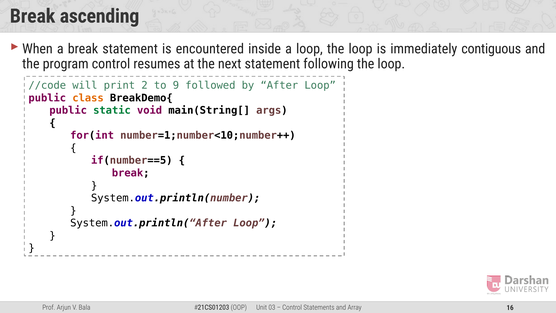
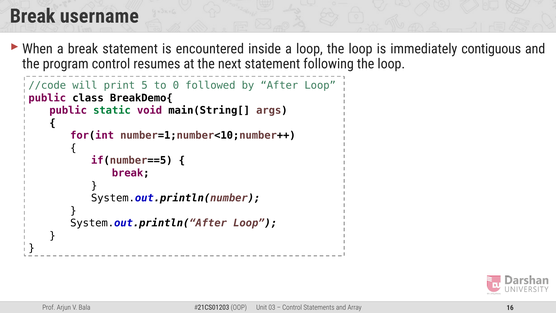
ascending: ascending -> username
2: 2 -> 5
9: 9 -> 0
class colour: orange -> black
